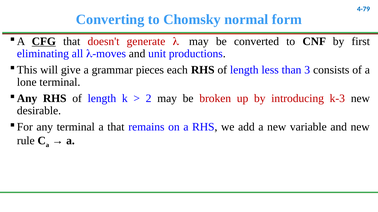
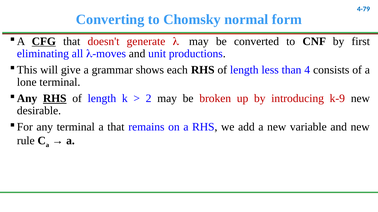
pieces: pieces -> shows
3: 3 -> 4
RHS at (55, 99) underline: none -> present
k-3: k-3 -> k-9
